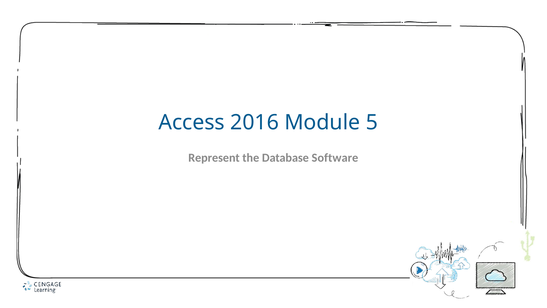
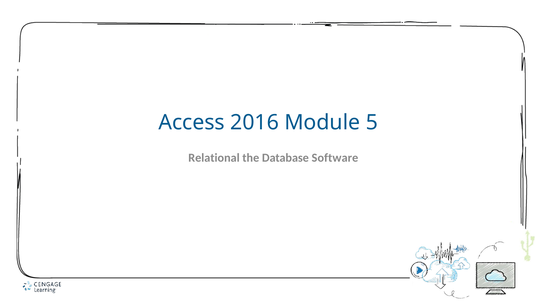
Represent: Represent -> Relational
